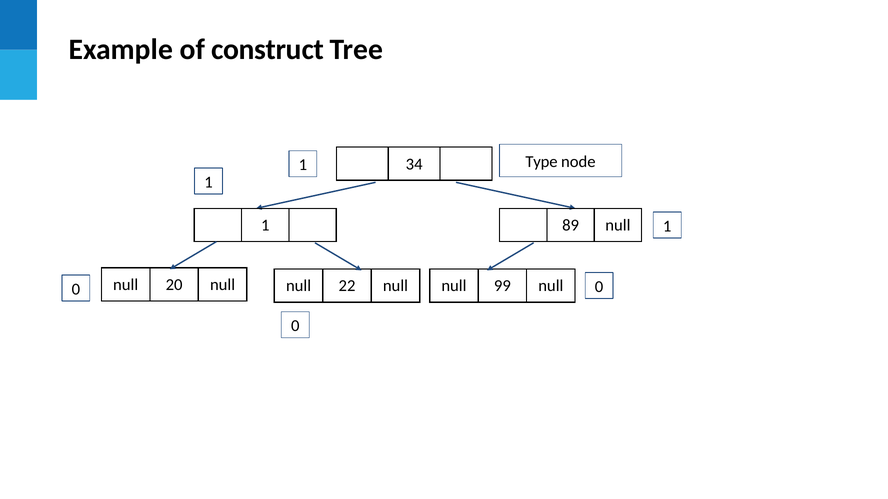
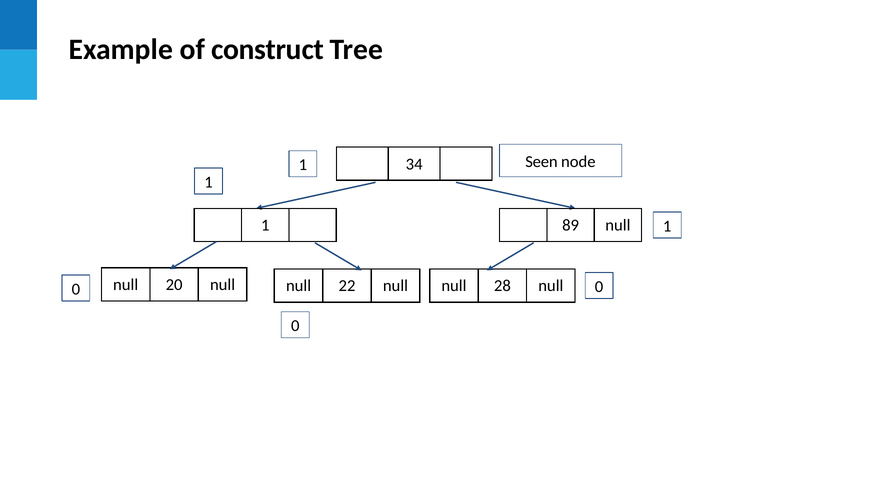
Type: Type -> Seen
99: 99 -> 28
